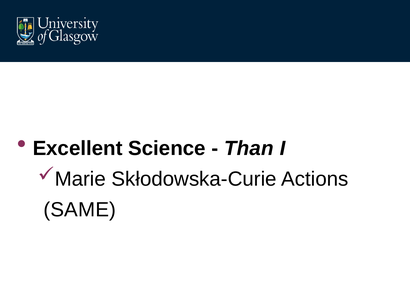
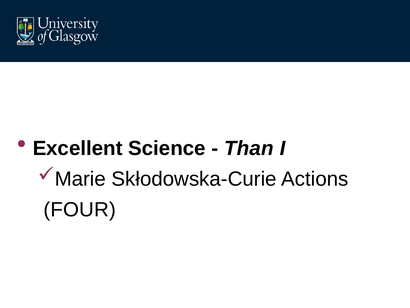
SAME: SAME -> FOUR
